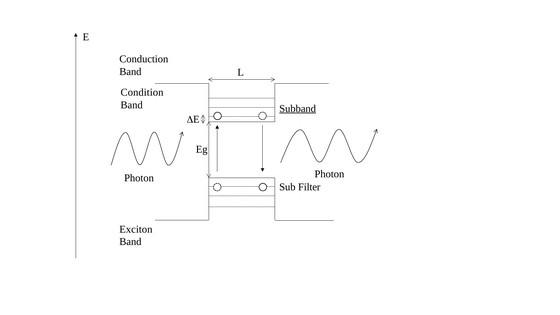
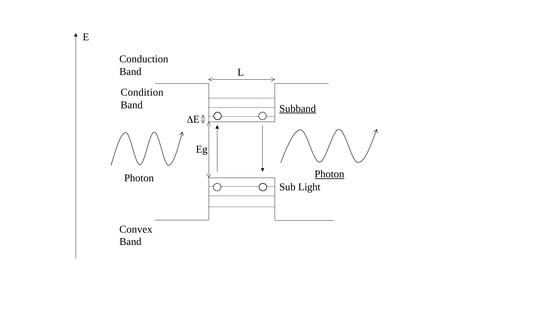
Photon at (329, 174) underline: none -> present
Filter: Filter -> Light
Exciton: Exciton -> Convex
